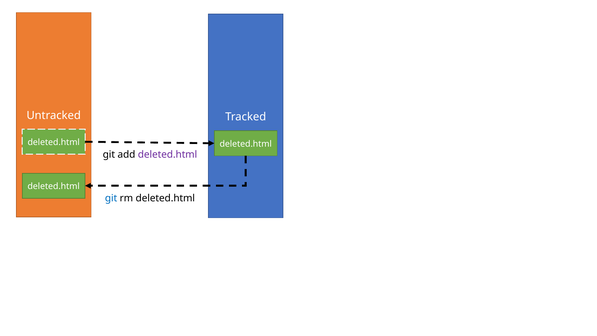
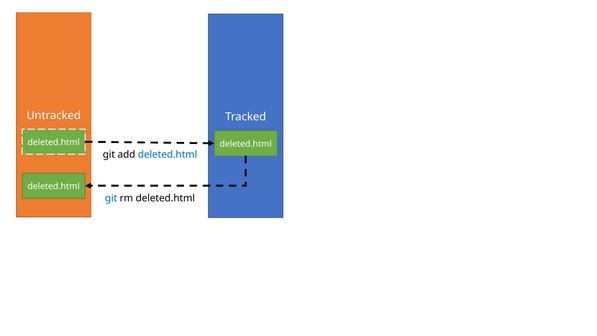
deleted.html at (168, 154) colour: purple -> blue
